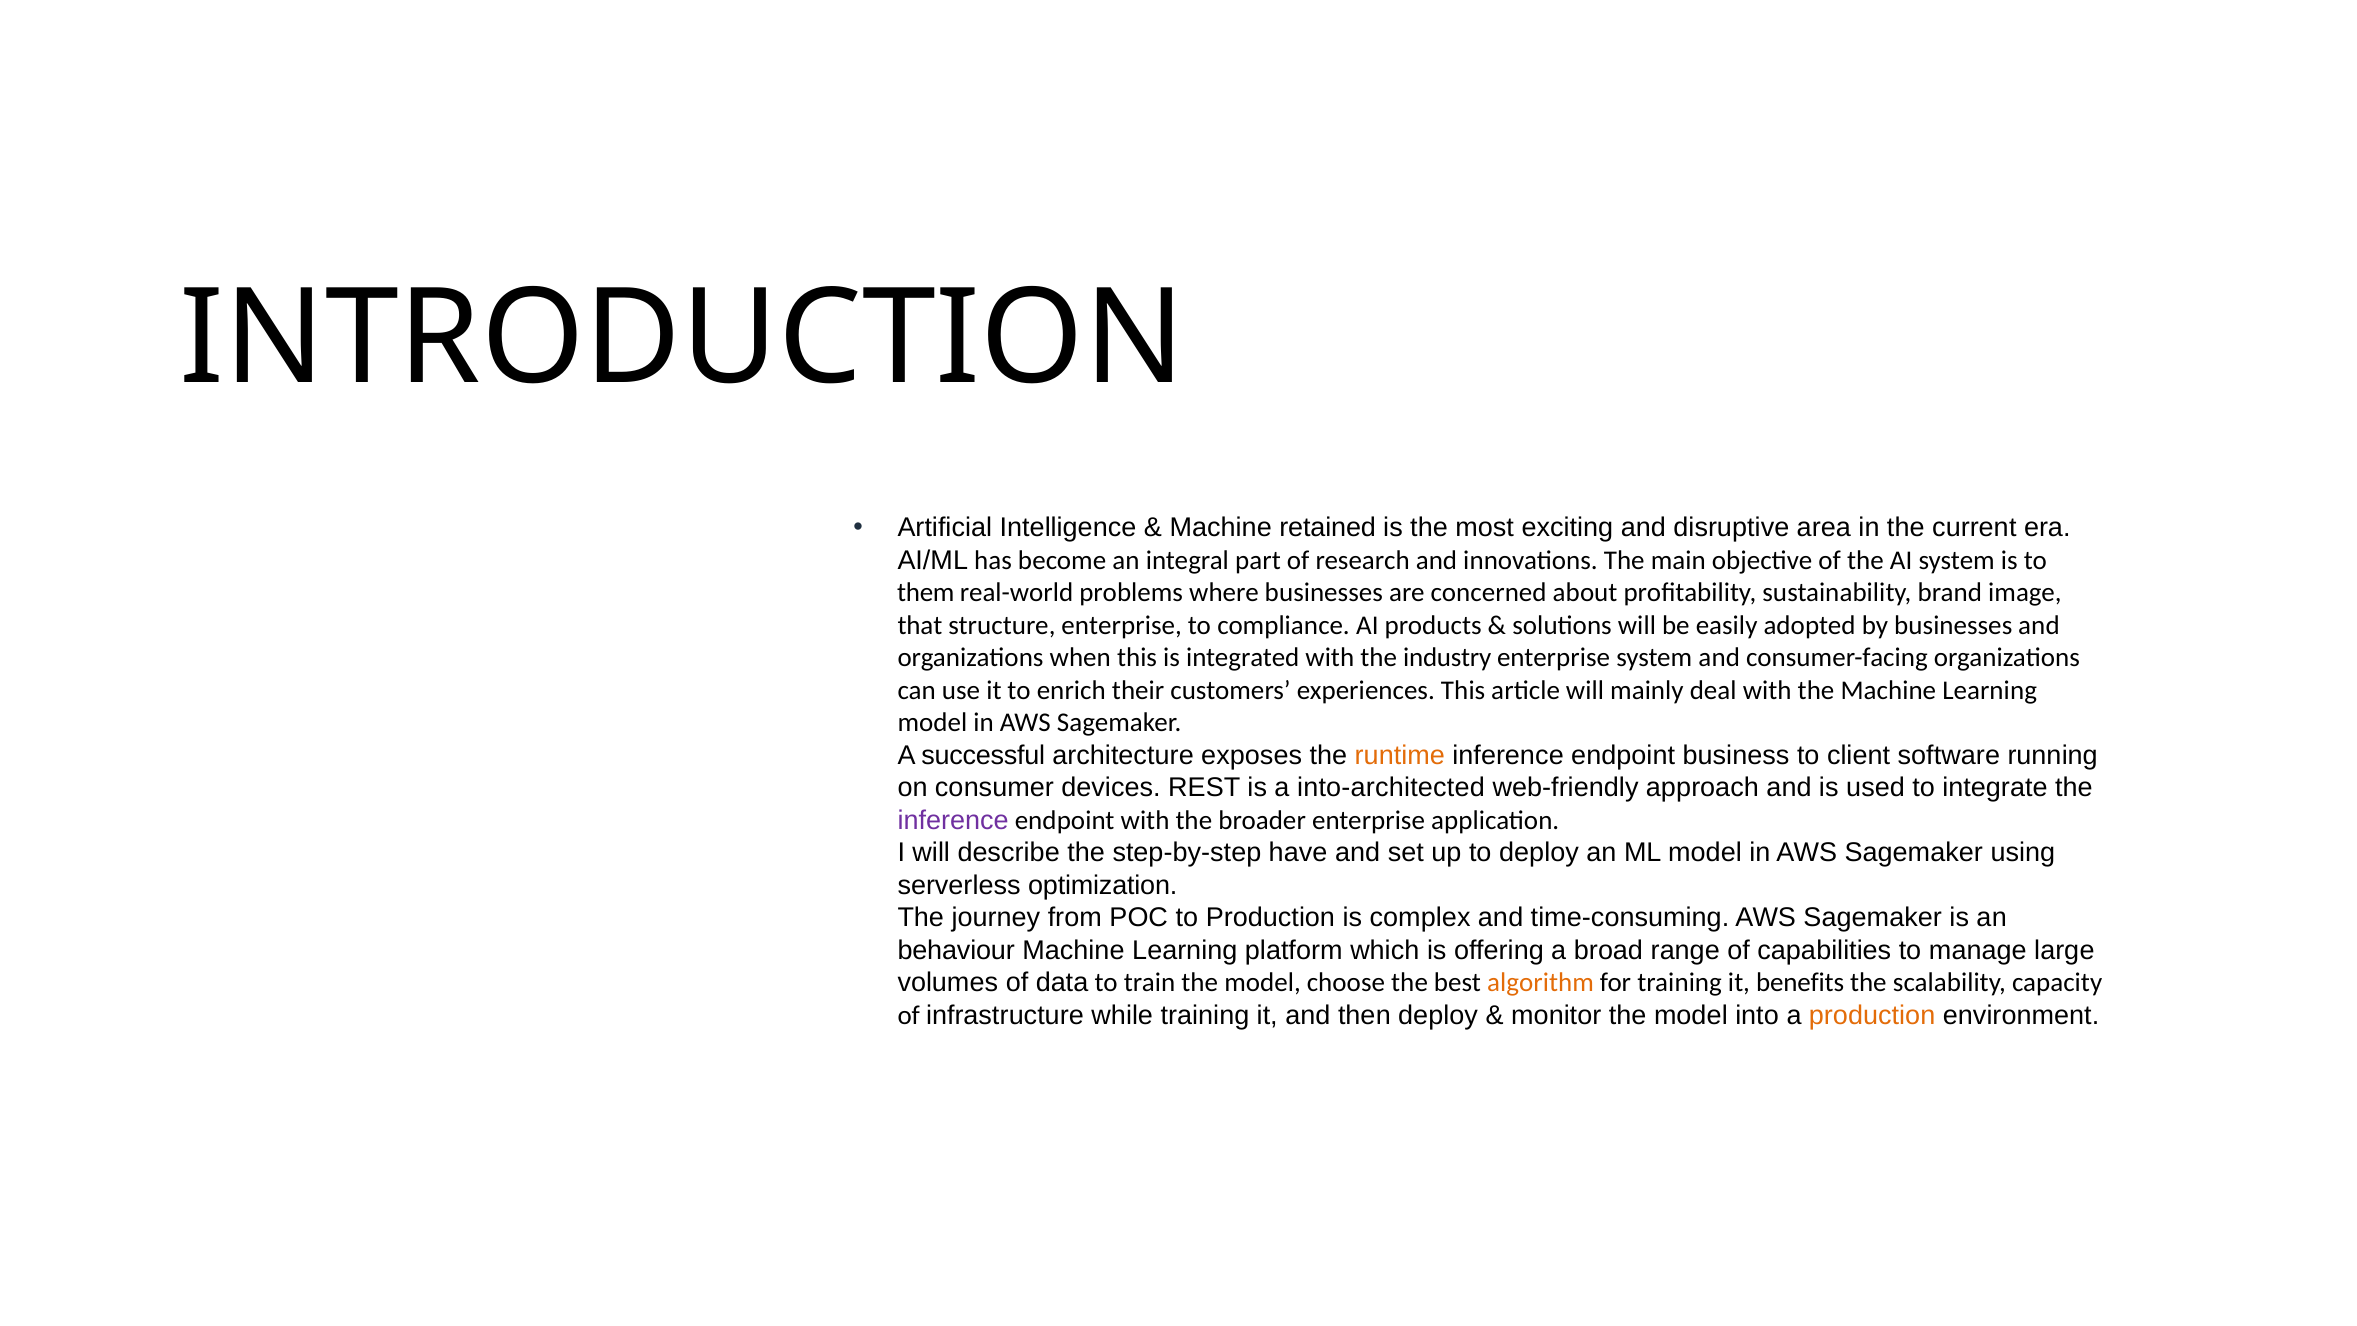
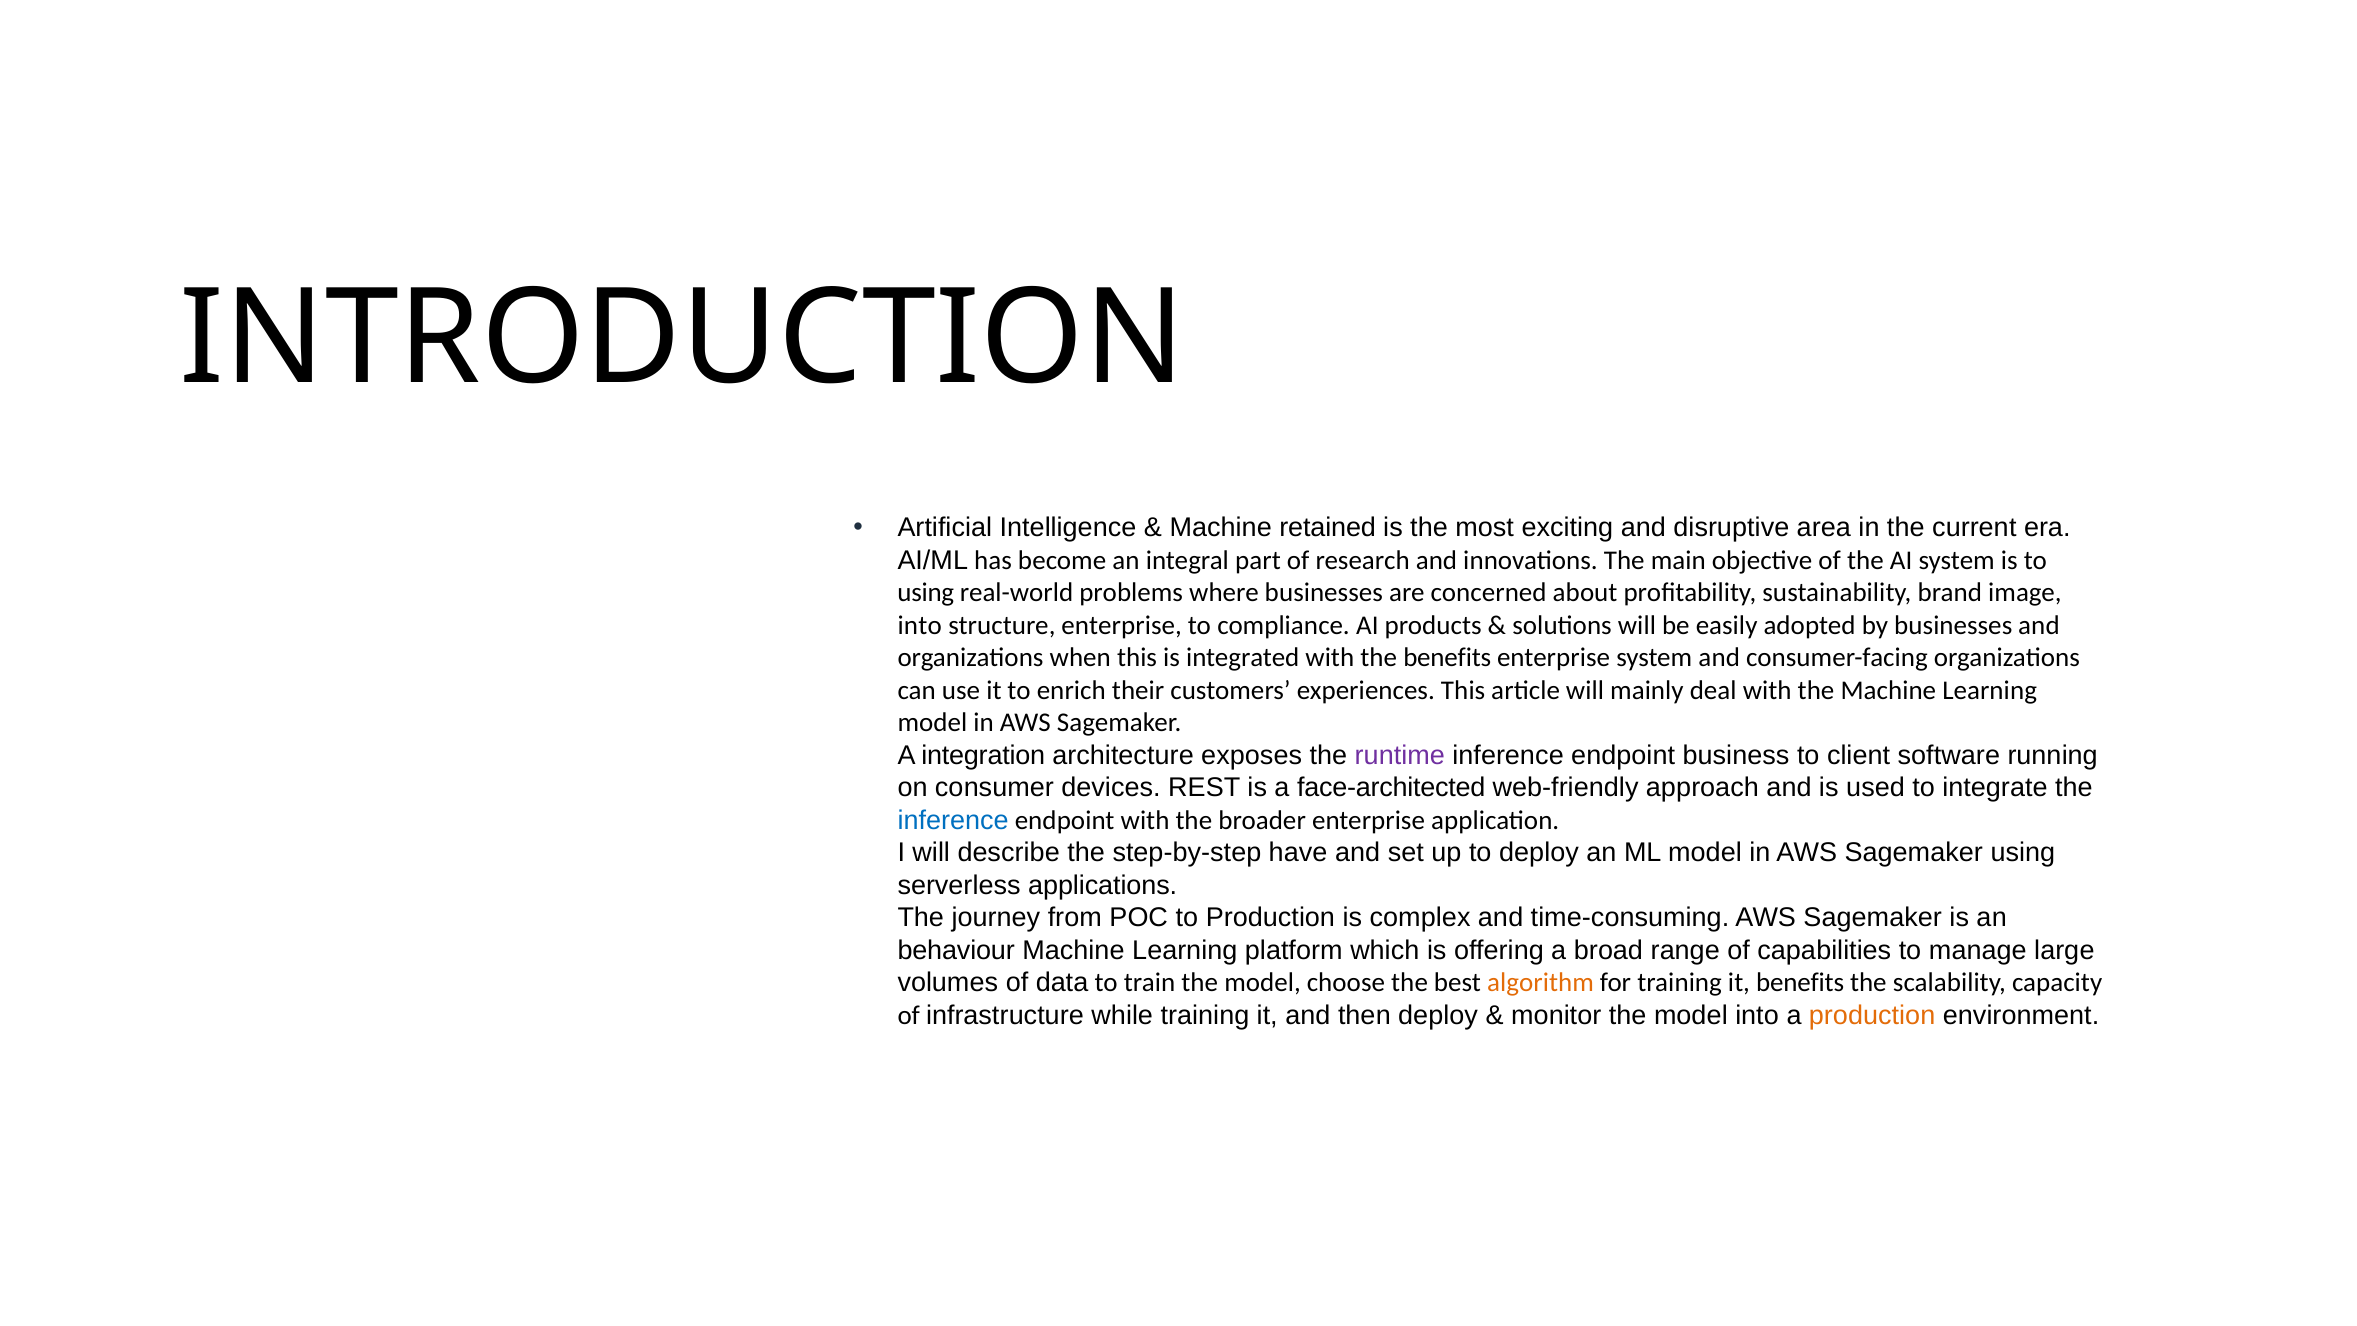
them at (926, 593): them -> using
that at (920, 625): that -> into
the industry: industry -> benefits
successful: successful -> integration
runtime colour: orange -> purple
into-architected: into-architected -> face-architected
inference at (953, 820) colour: purple -> blue
optimization: optimization -> applications
